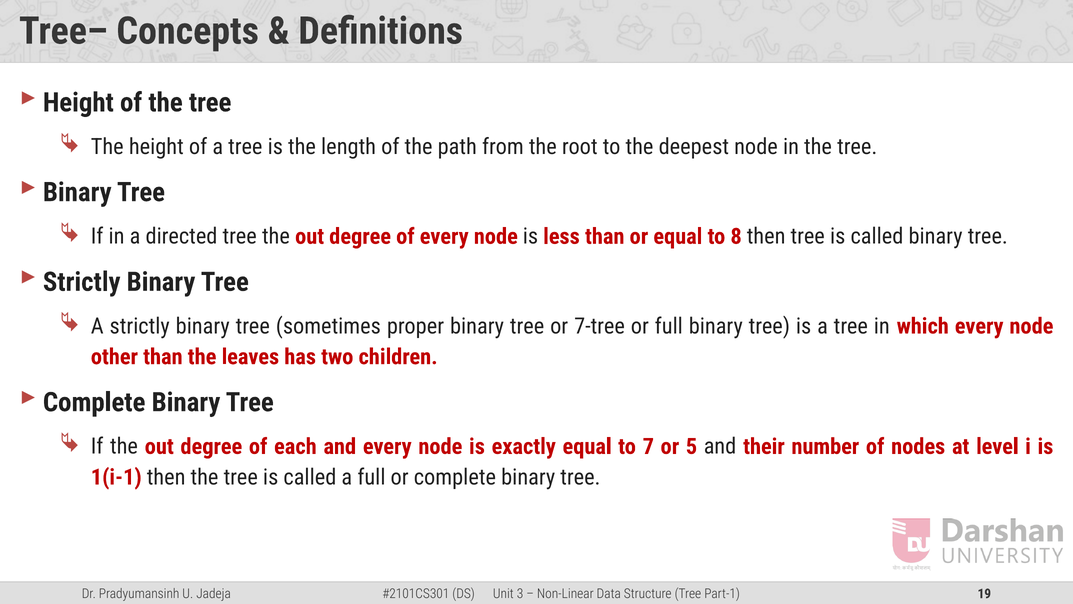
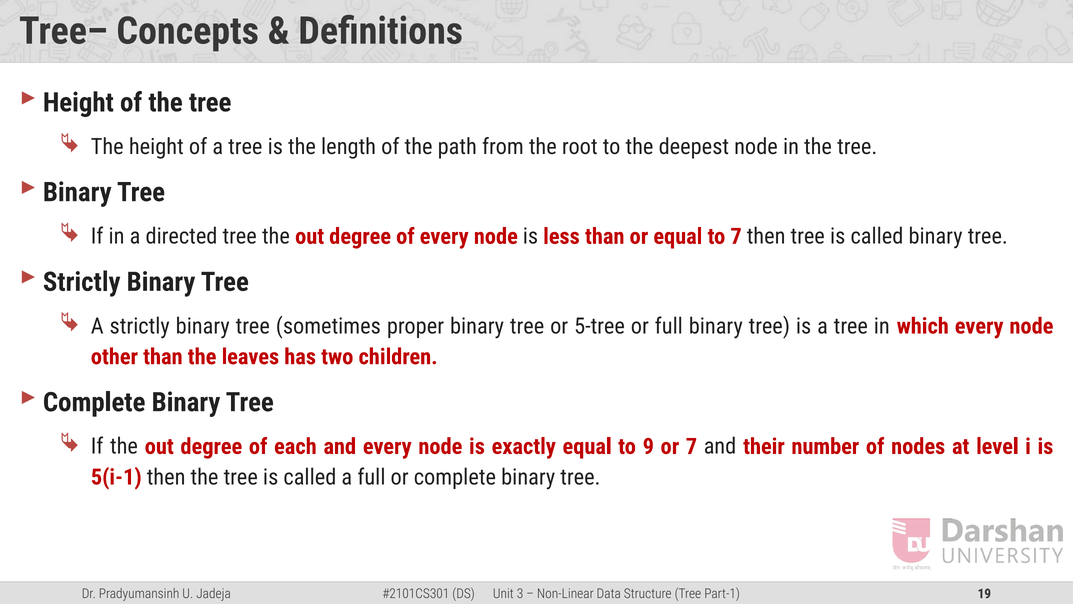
to 8: 8 -> 7
7-tree: 7-tree -> 5-tree
7: 7 -> 9
or 5: 5 -> 7
1(i-1: 1(i-1 -> 5(i-1
